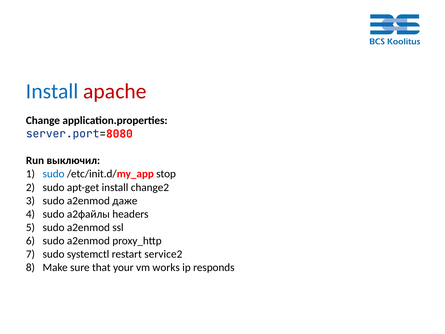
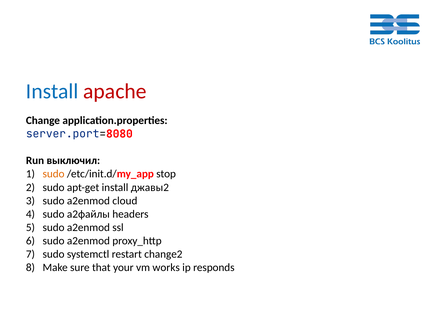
sudo at (54, 174) colour: blue -> orange
change2: change2 -> джавы2
даже: даже -> cloud
service2: service2 -> change2
